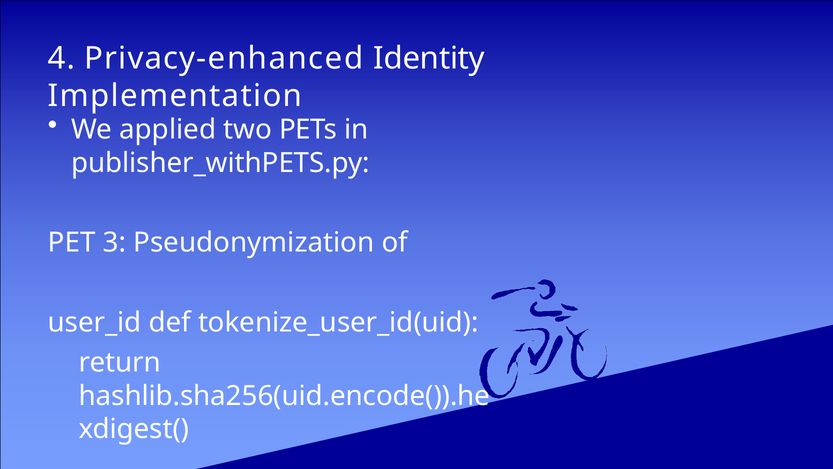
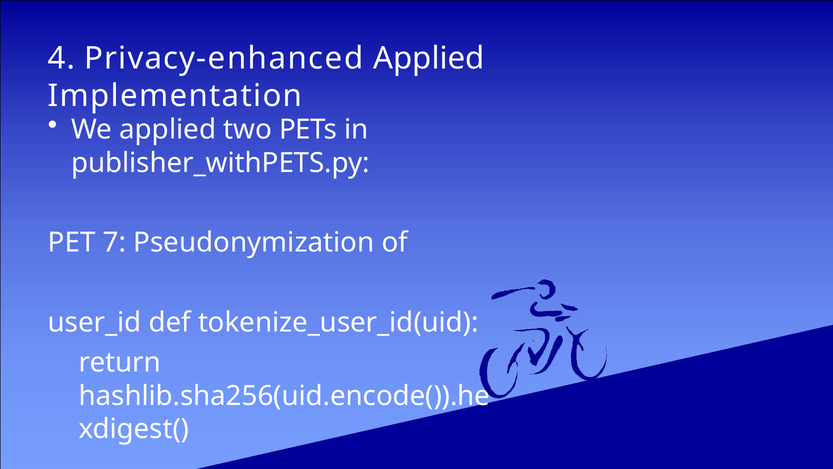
Privacy-enhanced Identity: Identity -> Applied
3: 3 -> 7
